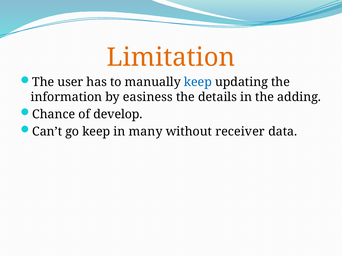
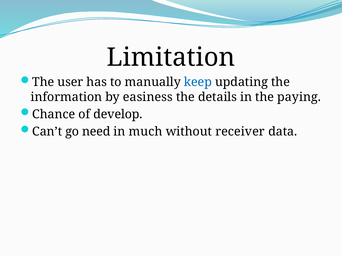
Limitation colour: orange -> black
adding: adding -> paying
go keep: keep -> need
many: many -> much
